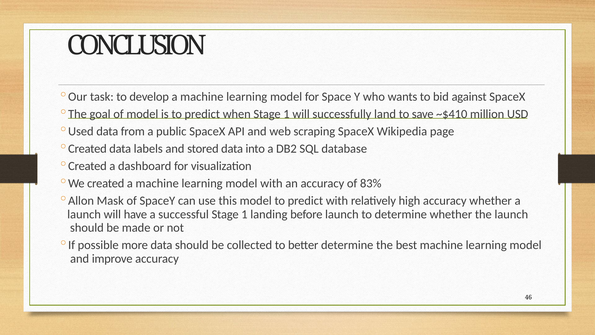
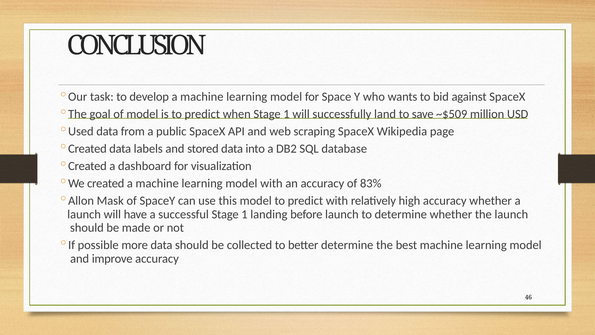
~$410: ~$410 -> ~$509
